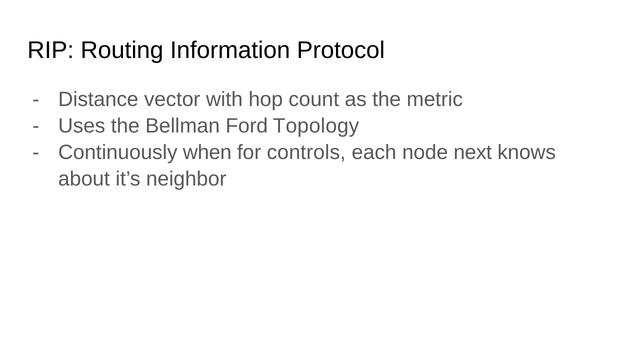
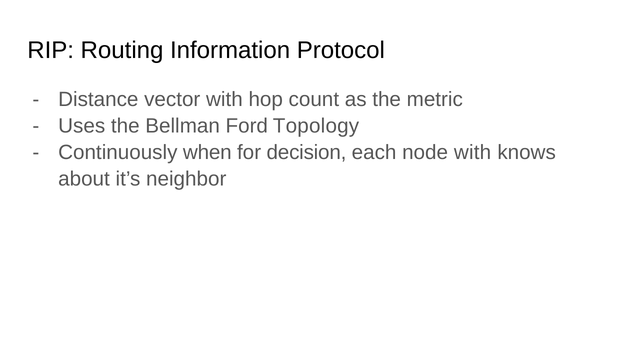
controls: controls -> decision
node next: next -> with
